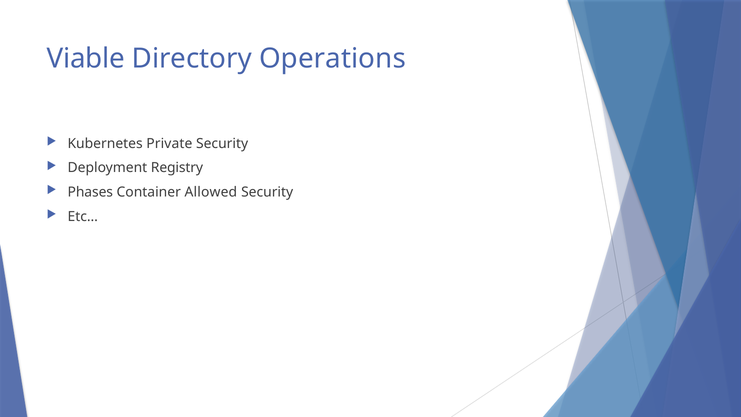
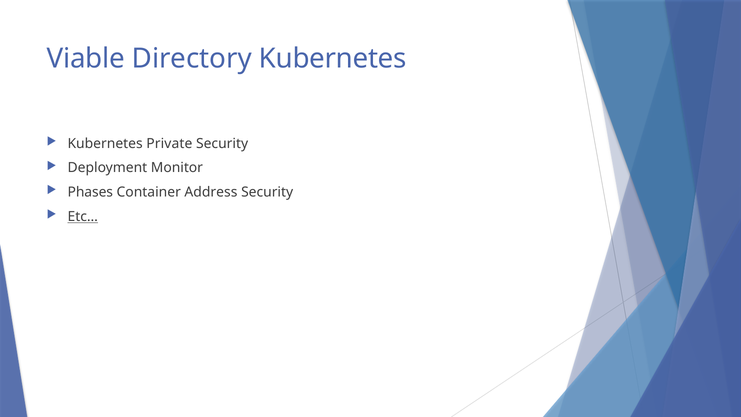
Directory Operations: Operations -> Kubernetes
Registry: Registry -> Monitor
Allowed: Allowed -> Address
Etc… underline: none -> present
